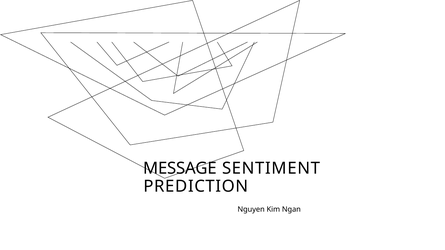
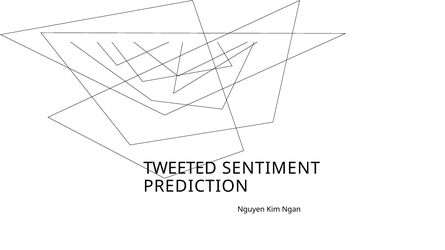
MESSAGE: MESSAGE -> TWEETED
